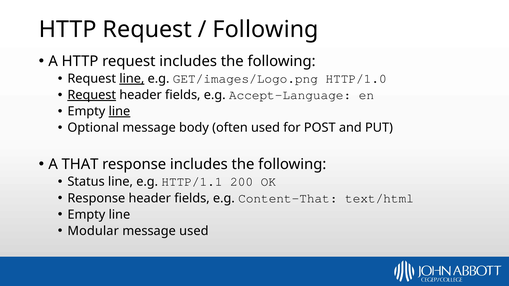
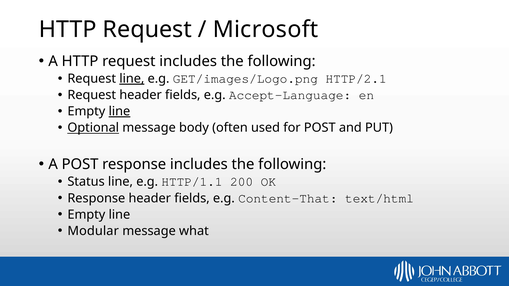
Following at (266, 30): Following -> Microsoft
HTTP/1.0: HTTP/1.0 -> HTTP/2.1
Request at (92, 95) underline: present -> none
Optional underline: none -> present
A THAT: THAT -> POST
message used: used -> what
